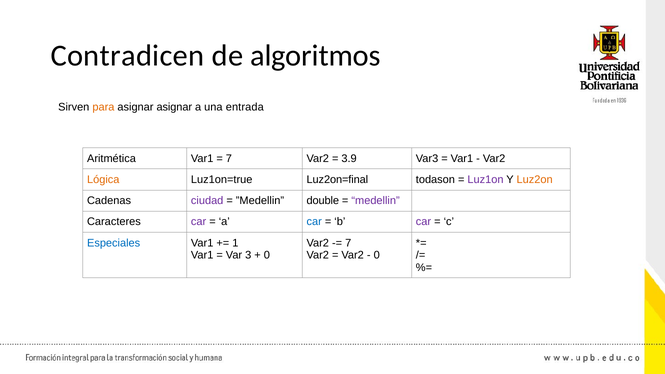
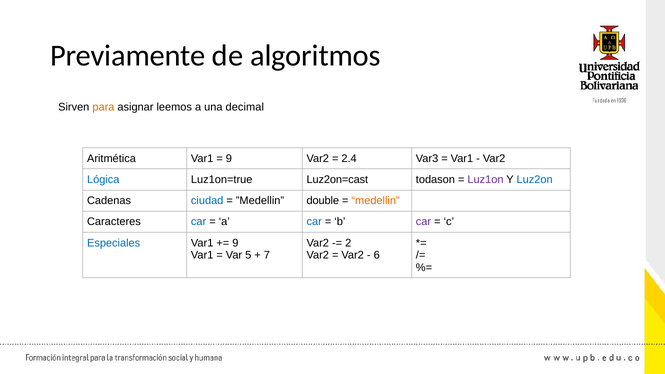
Contradicen: Contradicen -> Previamente
asignar asignar: asignar -> leemos
entrada: entrada -> decimal
7 at (229, 159): 7 -> 9
3.9: 3.9 -> 2.4
Lógica colour: orange -> blue
Luz2on=final: Luz2on=final -> Luz2on=cast
Luz2on colour: orange -> blue
ciudad colour: purple -> blue
medellin colour: purple -> orange
car at (199, 222) colour: purple -> blue
1 at (235, 243): 1 -> 9
7 at (348, 243): 7 -> 2
3: 3 -> 5
0 at (267, 255): 0 -> 7
0 at (377, 255): 0 -> 6
